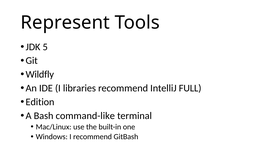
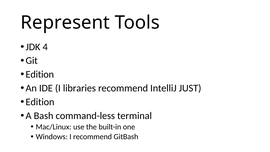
5: 5 -> 4
Wildfly at (40, 74): Wildfly -> Edition
FULL: FULL -> JUST
command-like: command-like -> command-less
